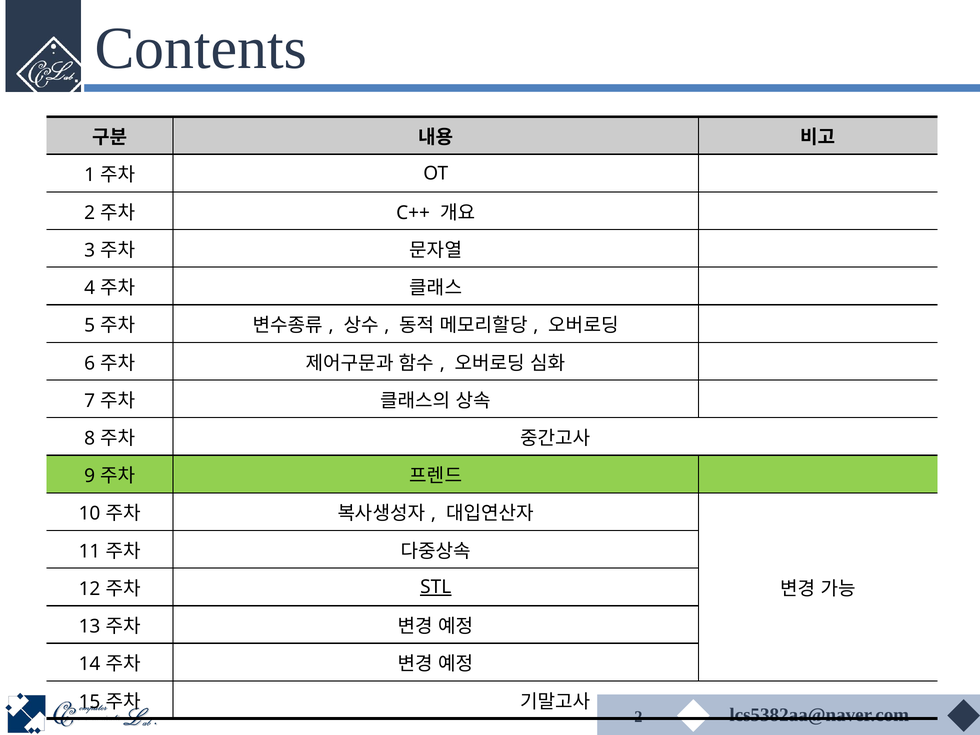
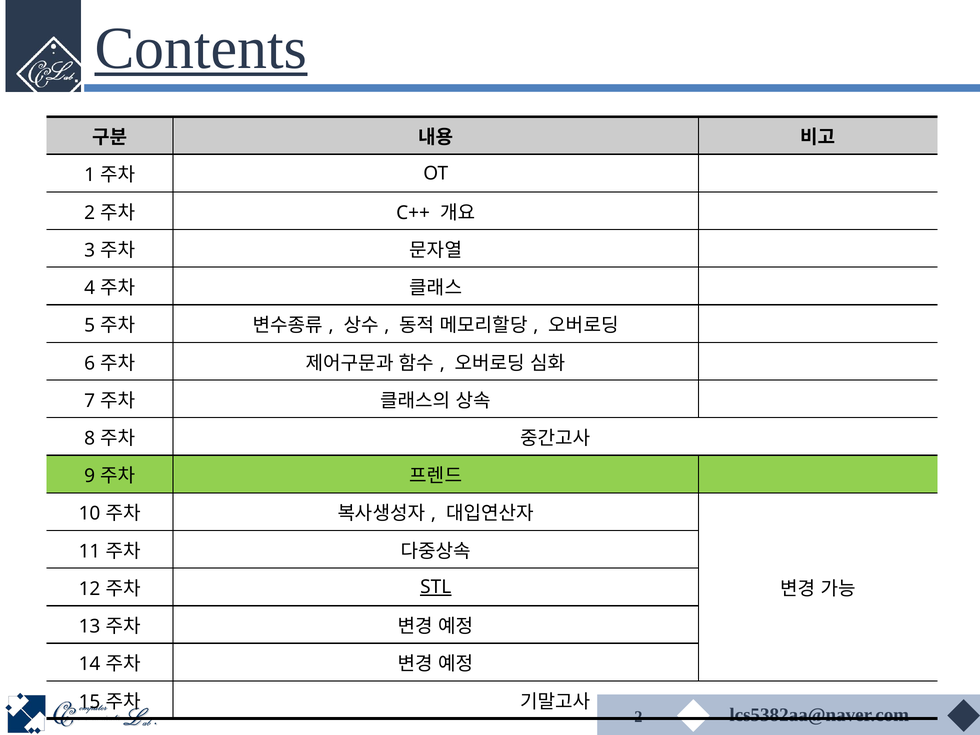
Contents underline: none -> present
